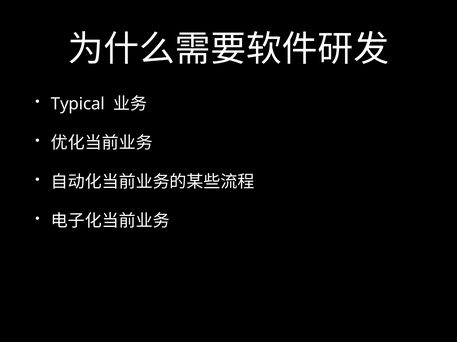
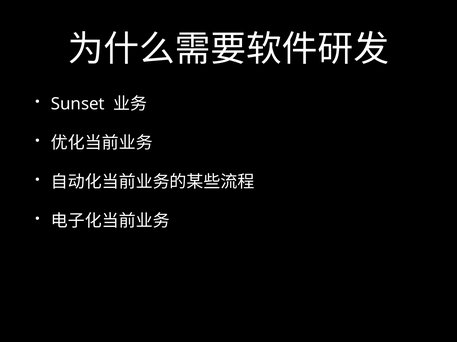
Typical: Typical -> Sunset
